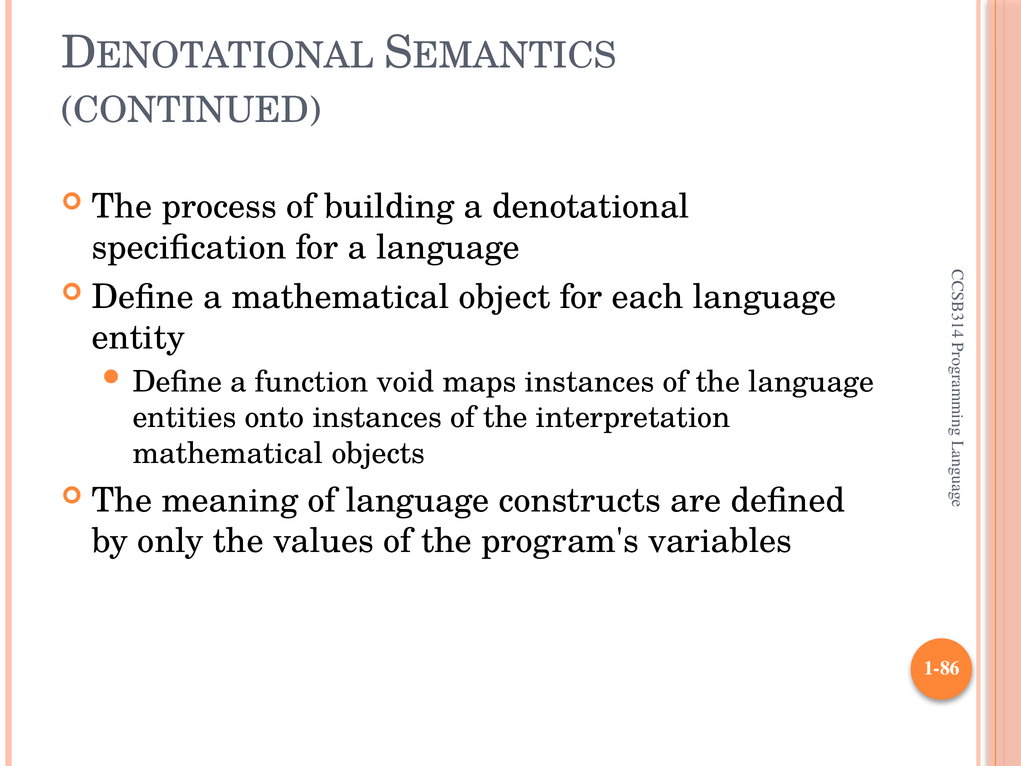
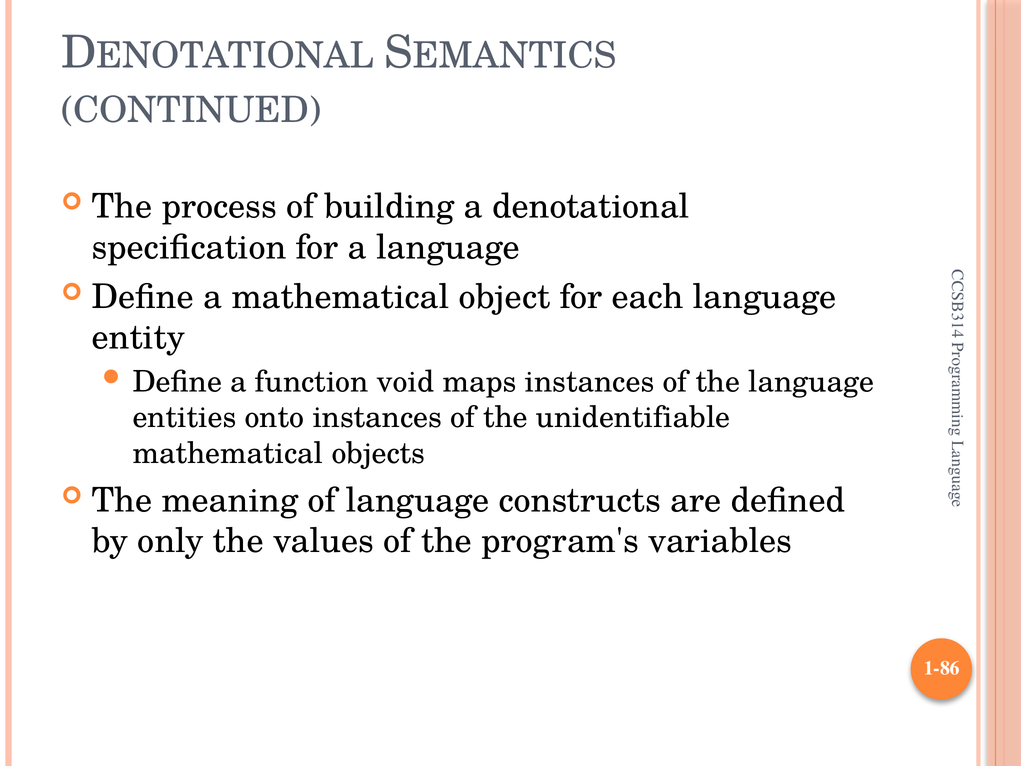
interpretation: interpretation -> unidentifiable
